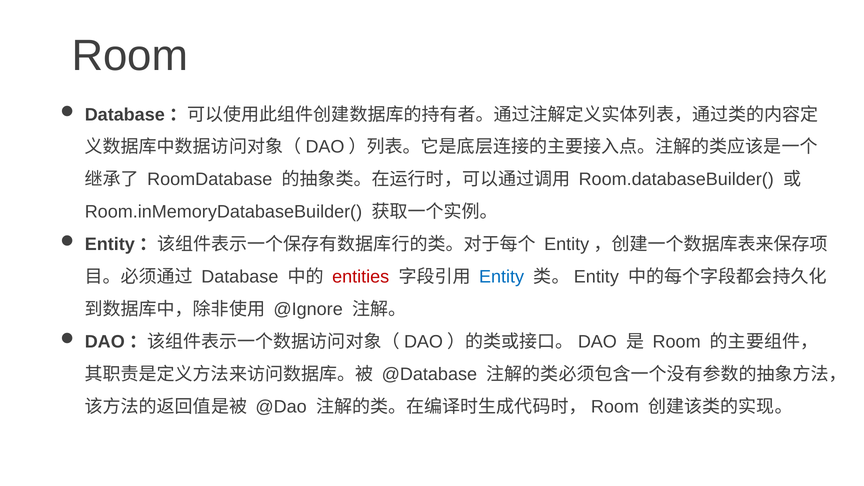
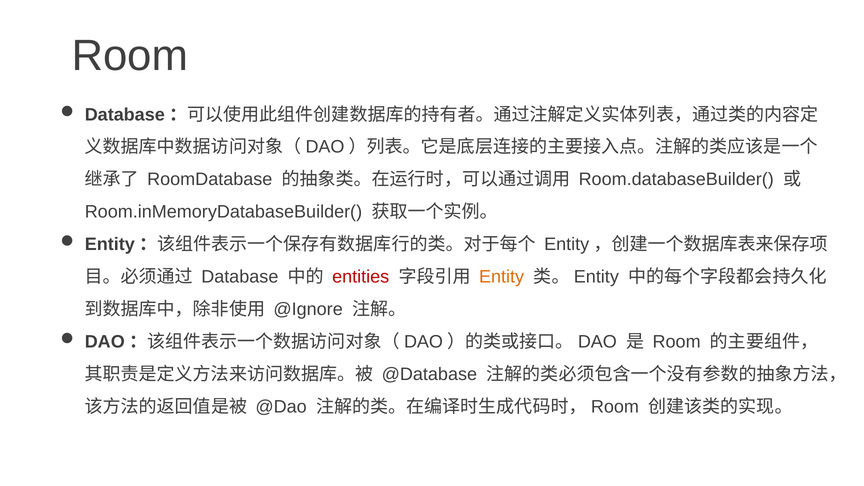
Entity colour: blue -> orange
